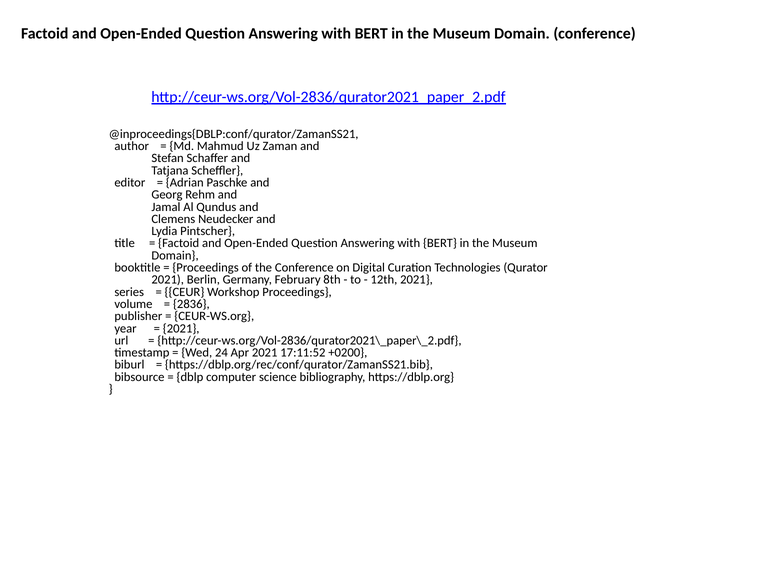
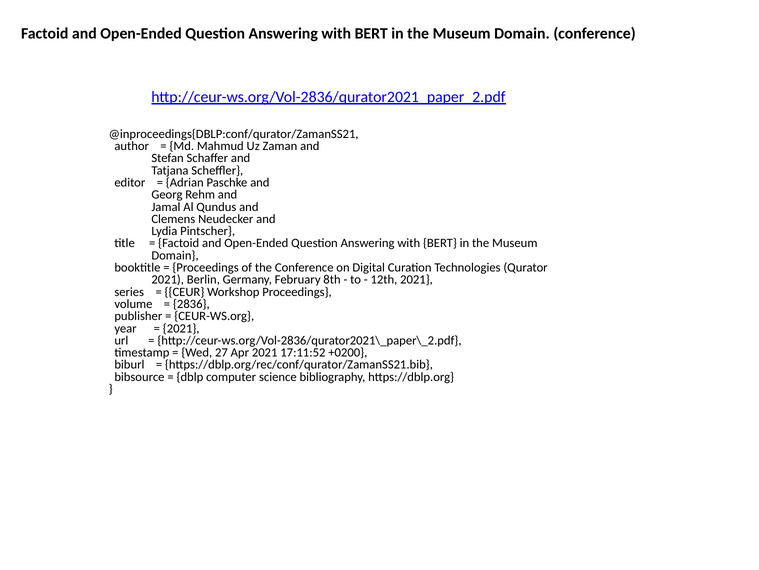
24: 24 -> 27
